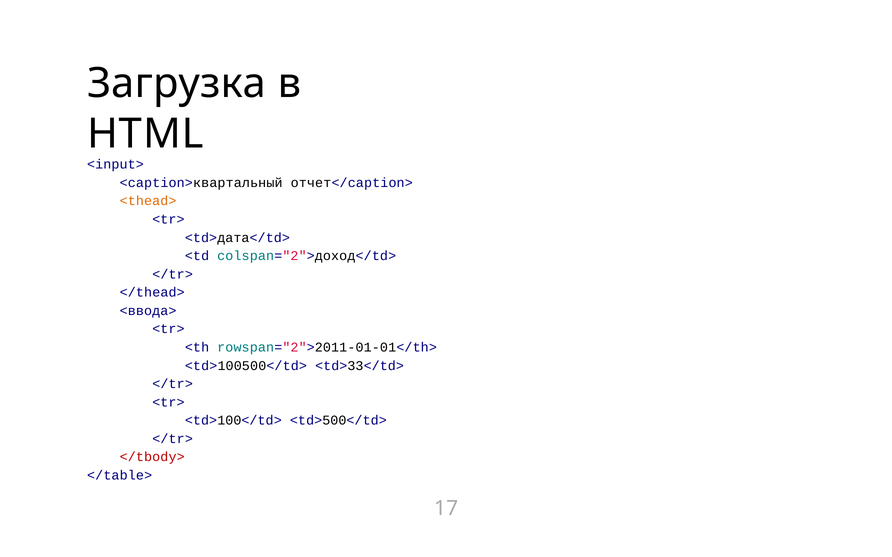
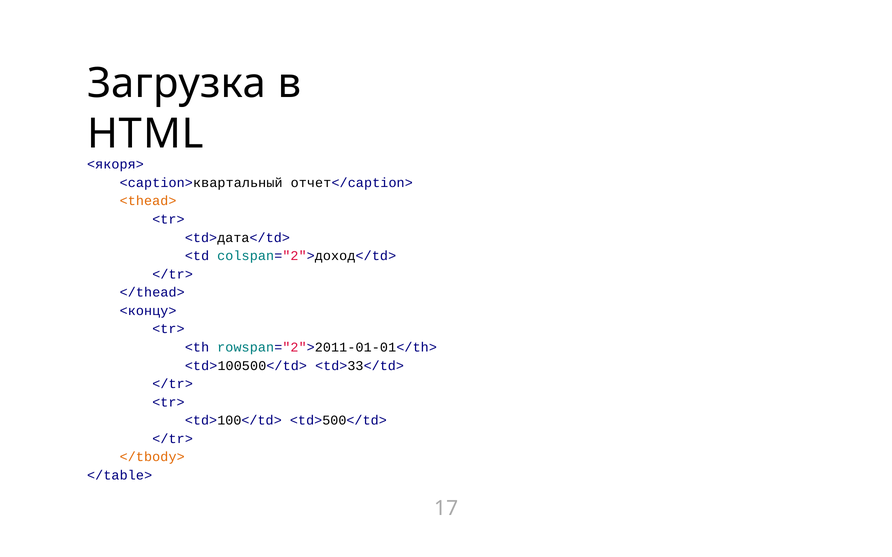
<input>: <input> -> <якоря>
<ввода>: <ввода> -> <концу>
</tbody> colour: red -> orange
